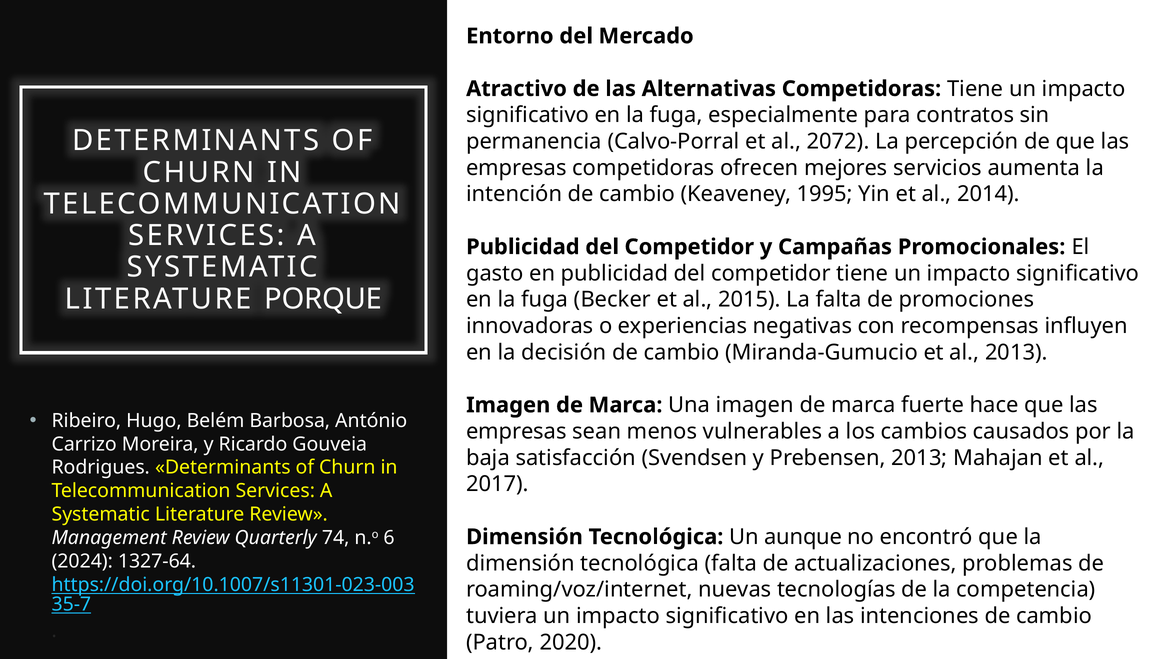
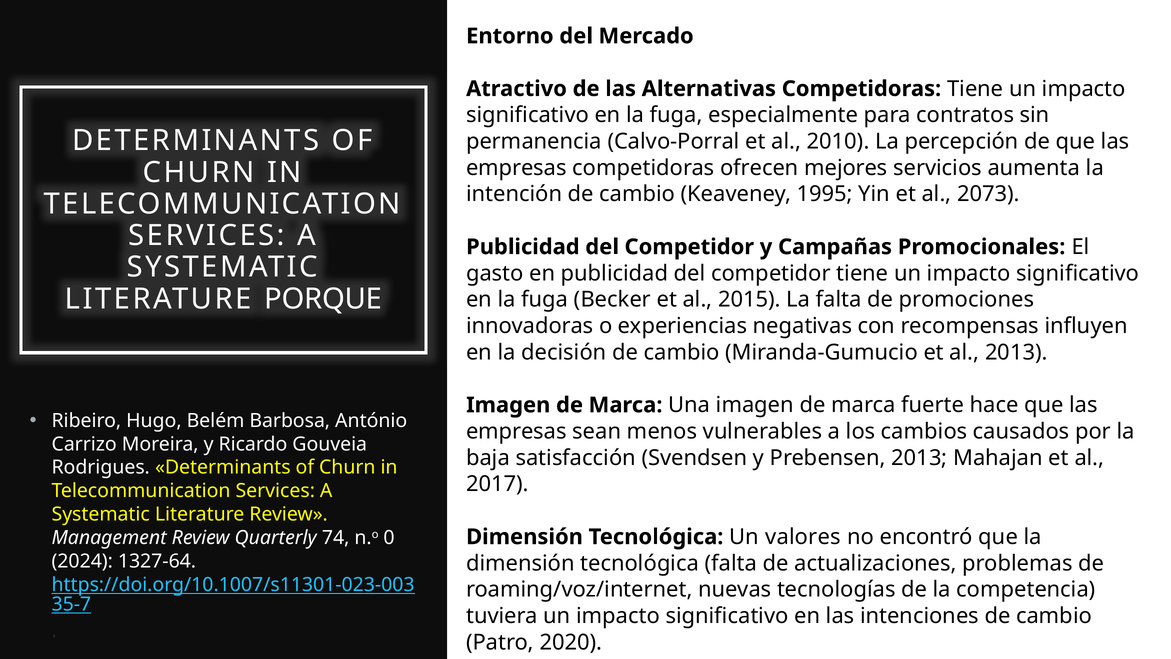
2072: 2072 -> 2010
2014: 2014 -> 2073
6: 6 -> 0
aunque: aunque -> valores
